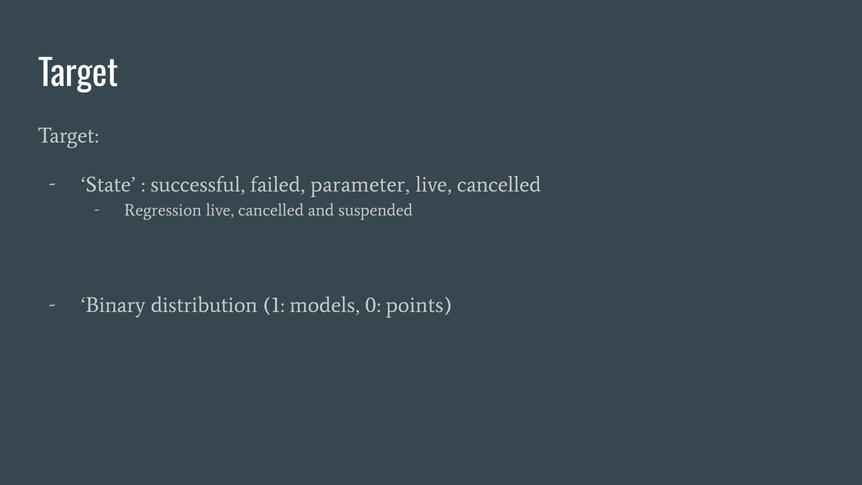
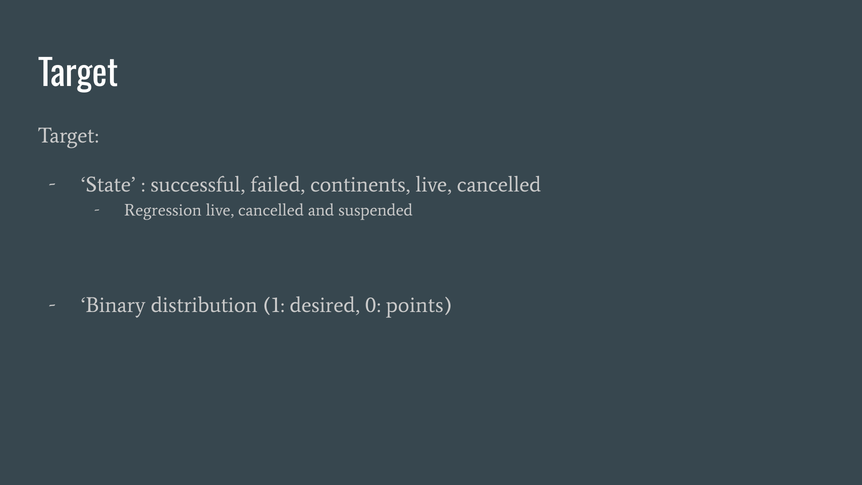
parameter: parameter -> continents
models: models -> desired
